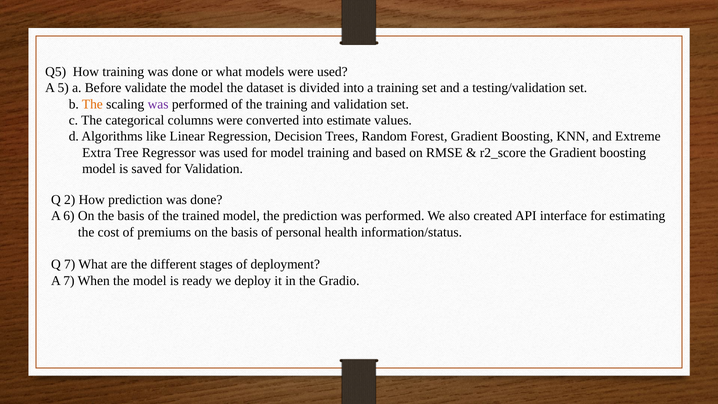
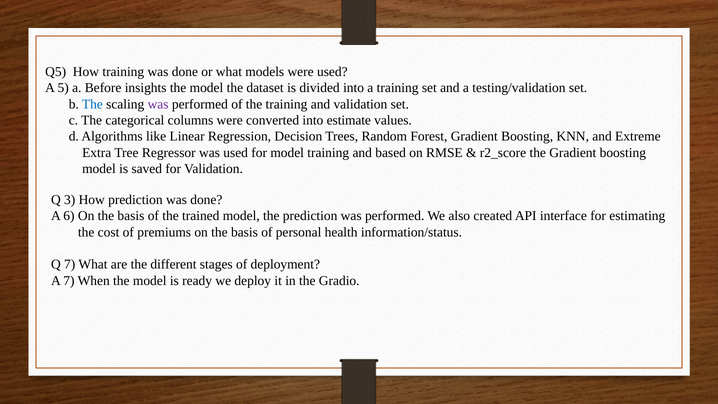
validate: validate -> insights
The at (92, 104) colour: orange -> blue
2: 2 -> 3
